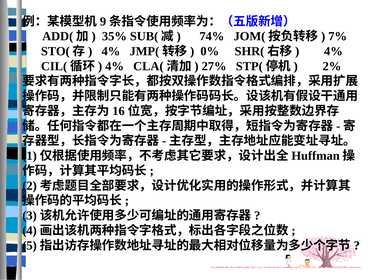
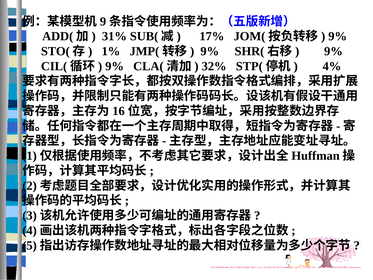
35%: 35% -> 31%
74%: 74% -> 17%
7% at (338, 36): 7% -> 9%
4% at (111, 51): 4% -> 1%
0% at (210, 51): 0% -> 9%
4% at (333, 51): 4% -> 9%
4% at (115, 66): 4% -> 9%
27%: 27% -> 32%
2%: 2% -> 4%
